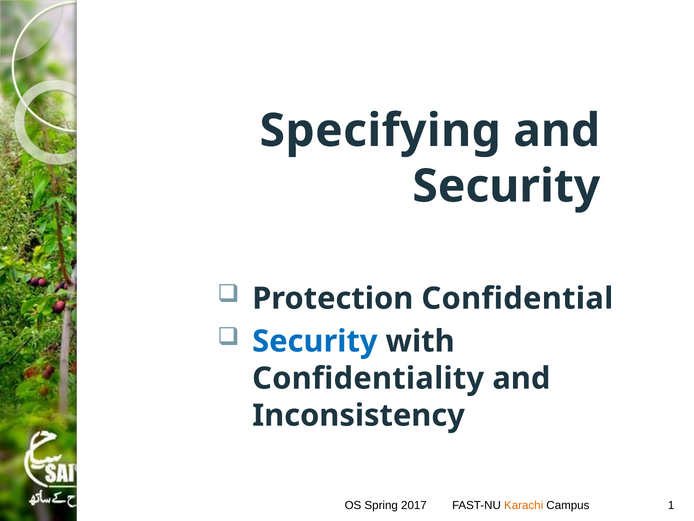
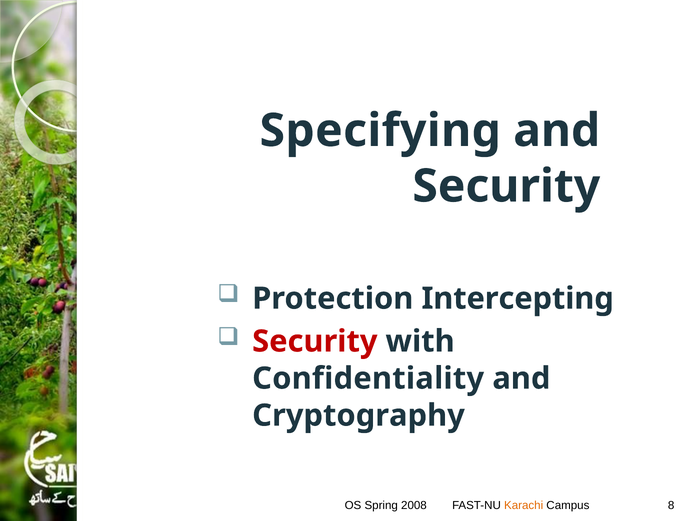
Confidential: Confidential -> Intercepting
Security at (315, 341) colour: blue -> red
Inconsistency: Inconsistency -> Cryptography
2017: 2017 -> 2008
1: 1 -> 8
